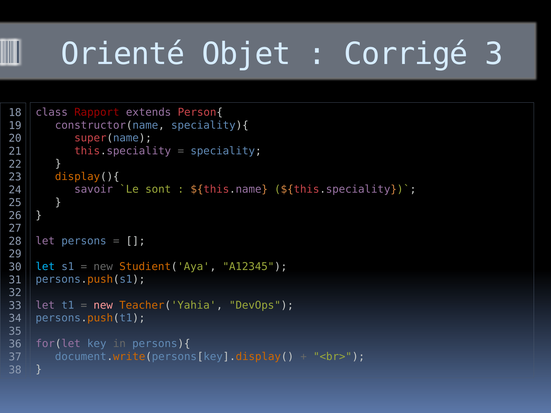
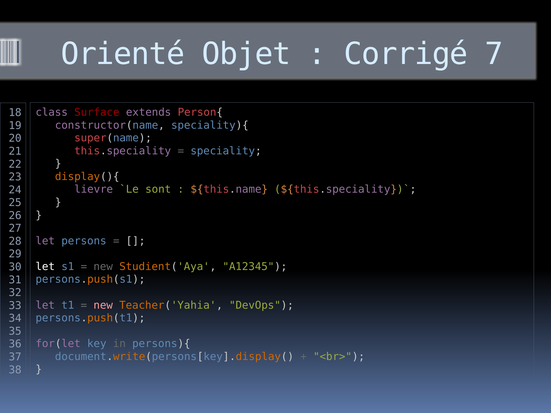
3: 3 -> 7
Rapport: Rapport -> Surface
savoir: savoir -> lievre
let at (45, 267) colour: light blue -> white
